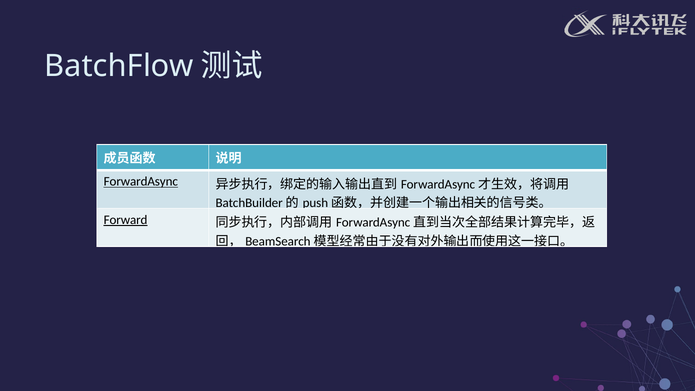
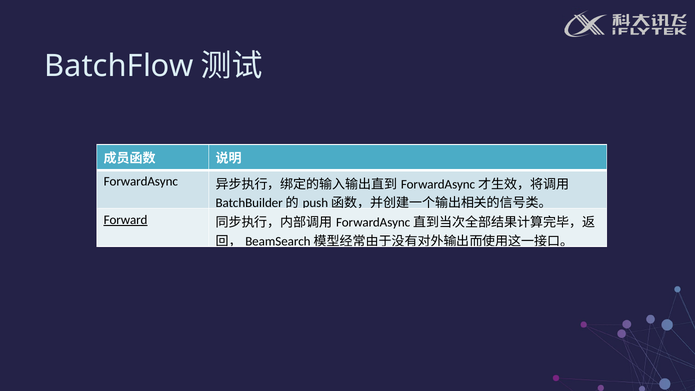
ForwardAsync underline: present -> none
